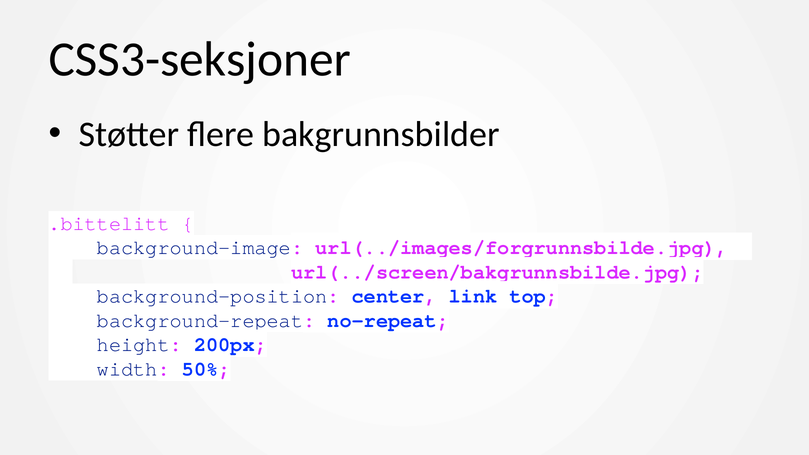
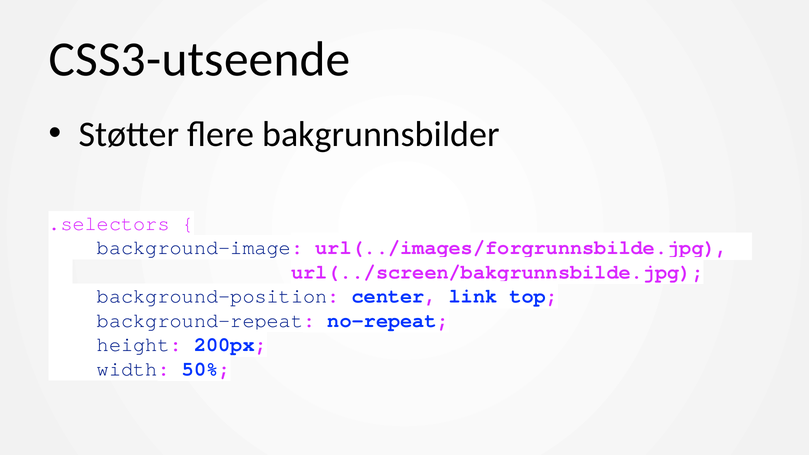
CSS3-seksjoner: CSS3-seksjoner -> CSS3-utseende
.bittelitt: .bittelitt -> .selectors
